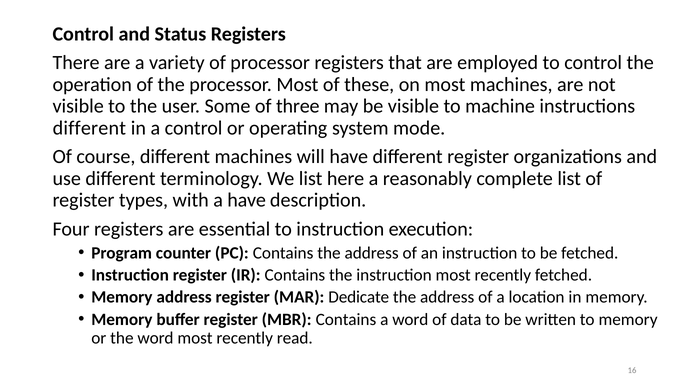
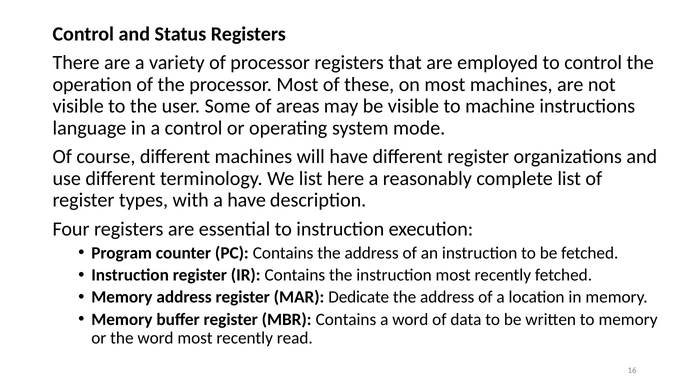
three: three -> areas
different at (89, 128): different -> language
